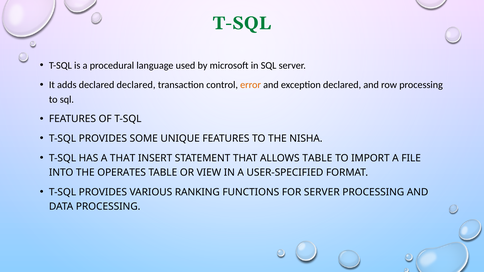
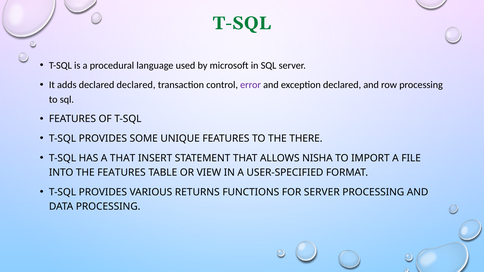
error colour: orange -> purple
NISHA: NISHA -> THERE
ALLOWS TABLE: TABLE -> NISHA
THE OPERATES: OPERATES -> FEATURES
RANKING: RANKING -> RETURNS
